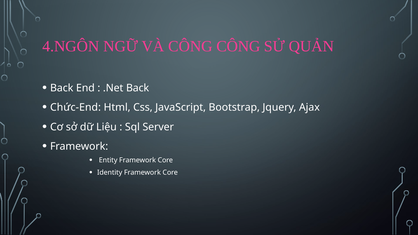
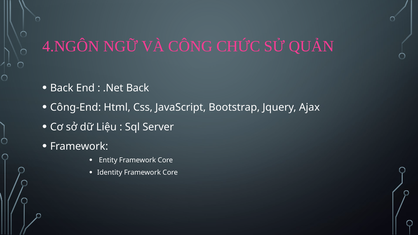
CÔNG CÔNG: CÔNG -> CHỨC
Chức-End: Chức-End -> Công-End
